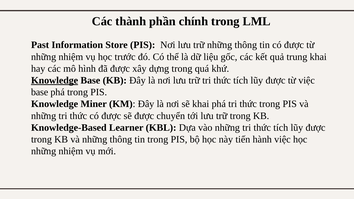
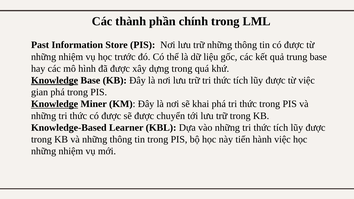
trung khai: khai -> base
base at (40, 92): base -> gian
Knowledge at (55, 104) underline: none -> present
